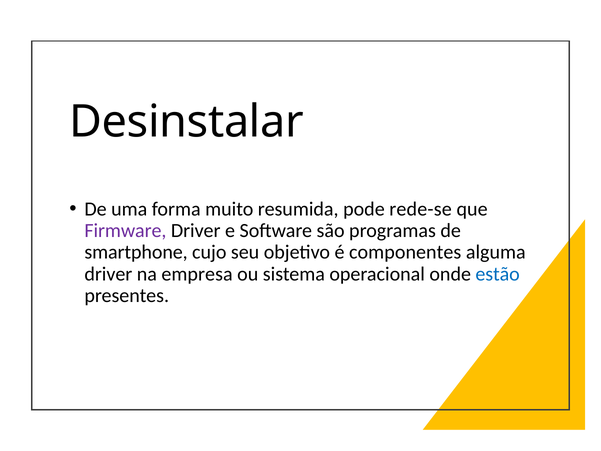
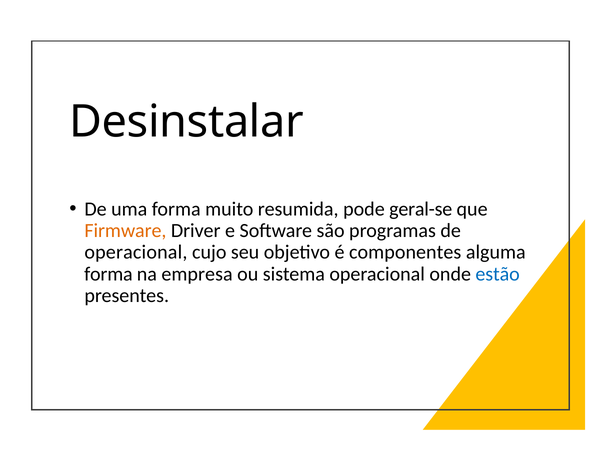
rede-se: rede-se -> geral-se
Firmware colour: purple -> orange
smartphone at (136, 252): smartphone -> operacional
driver at (108, 274): driver -> forma
